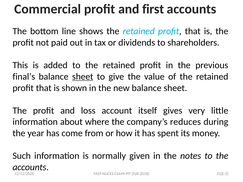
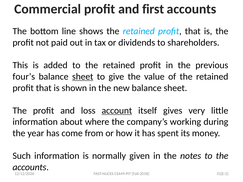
final’s: final’s -> four’s
account underline: none -> present
reduces: reduces -> working
